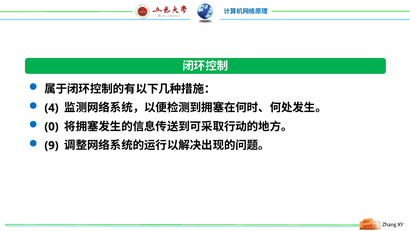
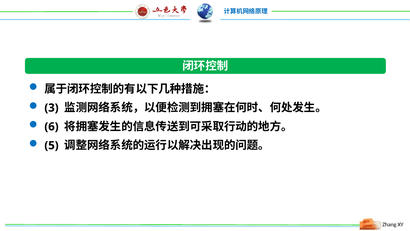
4: 4 -> 3
0: 0 -> 6
9: 9 -> 5
